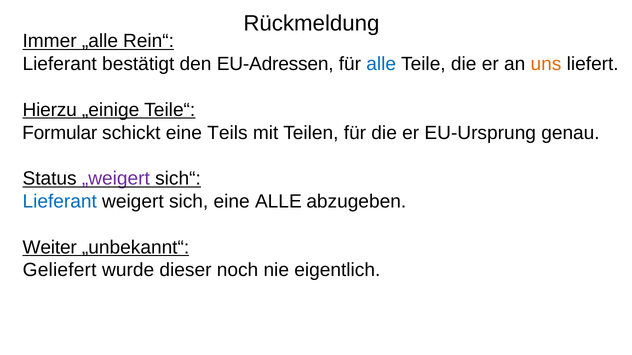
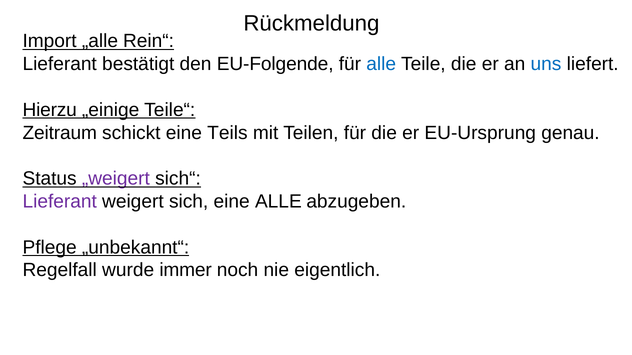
Immer: Immer -> Import
EU-Adressen: EU-Adressen -> EU-Folgende
uns colour: orange -> blue
Formular: Formular -> Zeitraum
Lieferant at (60, 202) colour: blue -> purple
Weiter: Weiter -> Pflege
Geliefert: Geliefert -> Regelfall
dieser: dieser -> immer
